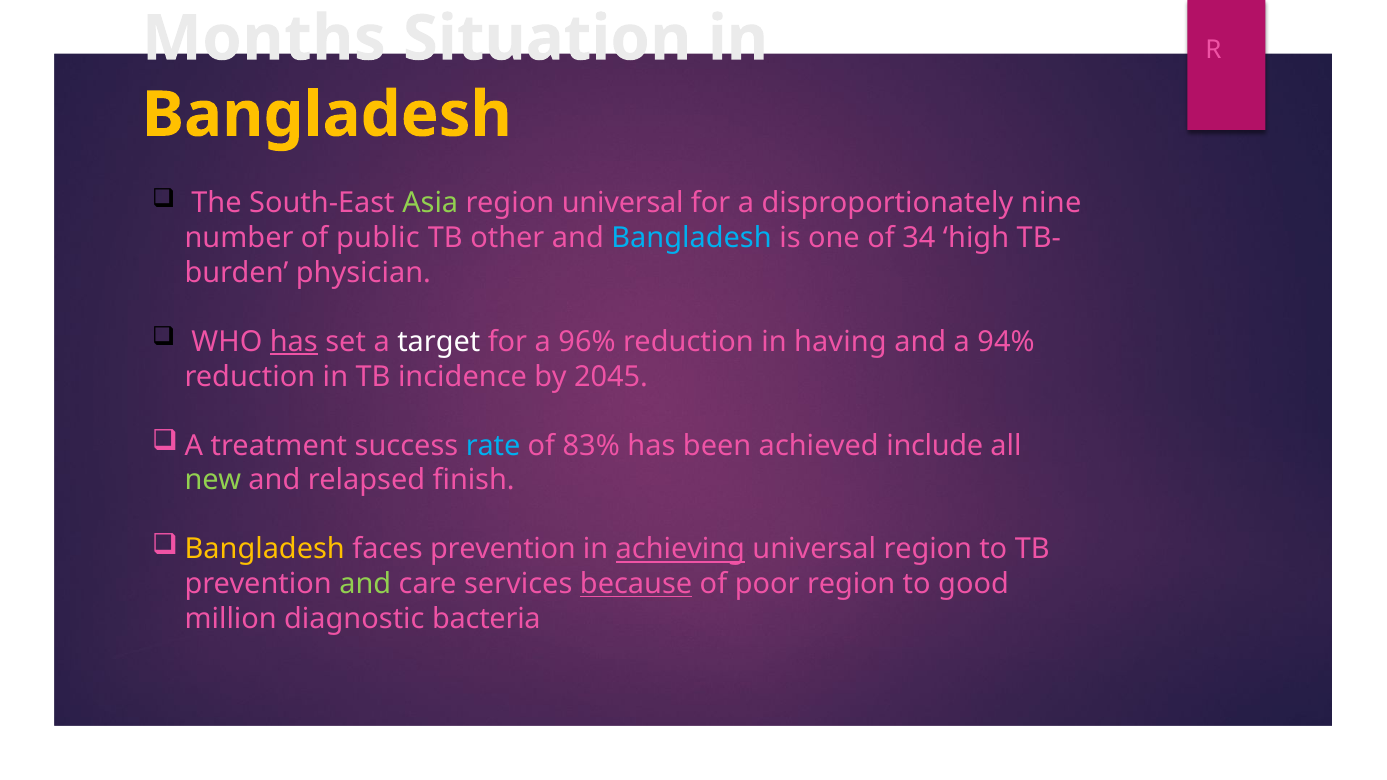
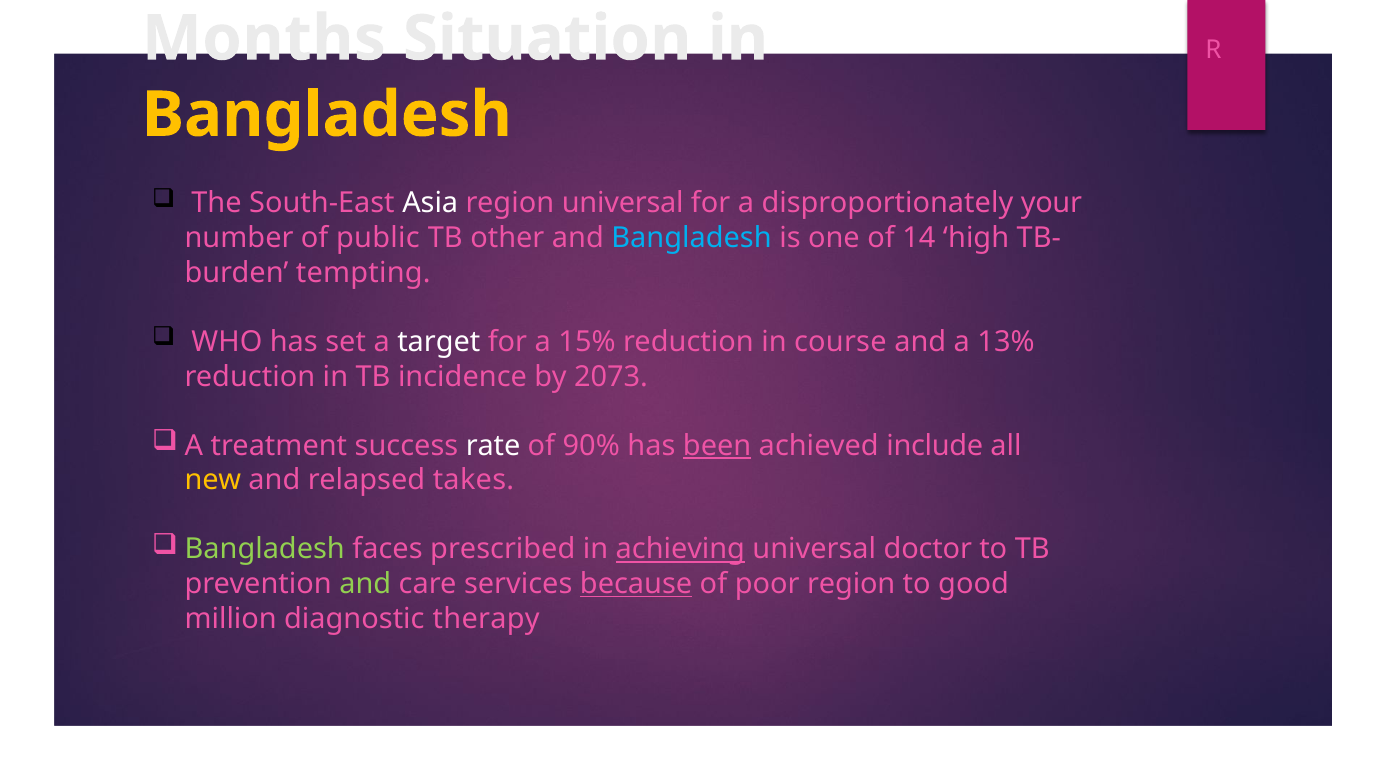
Asia colour: light green -> white
nine: nine -> your
34: 34 -> 14
physician: physician -> tempting
has at (294, 342) underline: present -> none
96%: 96% -> 15%
having: having -> course
94%: 94% -> 13%
2045: 2045 -> 2073
rate colour: light blue -> white
83%: 83% -> 90%
been underline: none -> present
new colour: light green -> yellow
finish: finish -> takes
Bangladesh at (265, 550) colour: yellow -> light green
faces prevention: prevention -> prescribed
universal region: region -> doctor
bacteria: bacteria -> therapy
